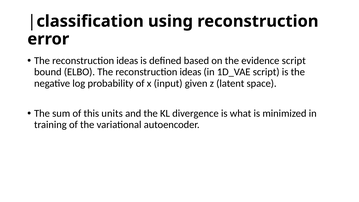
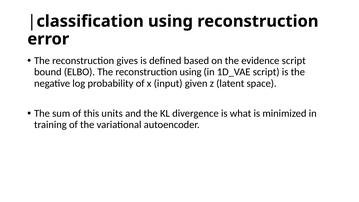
ideas at (127, 61): ideas -> gives
ELBO The reconstruction ideas: ideas -> using
